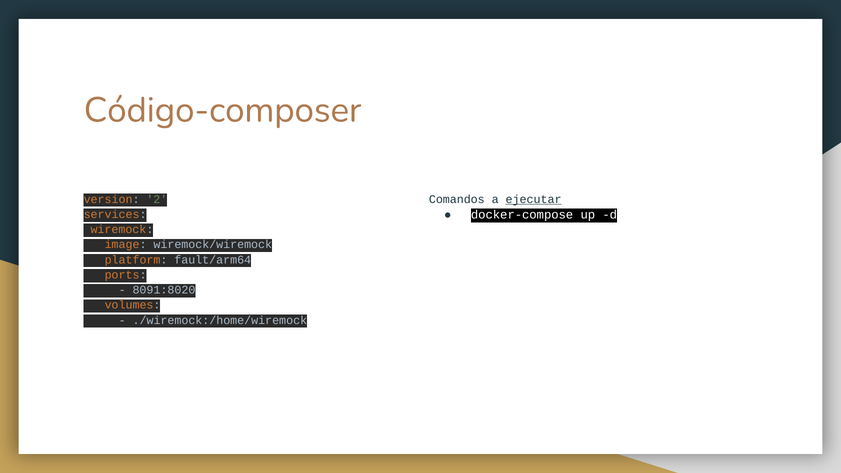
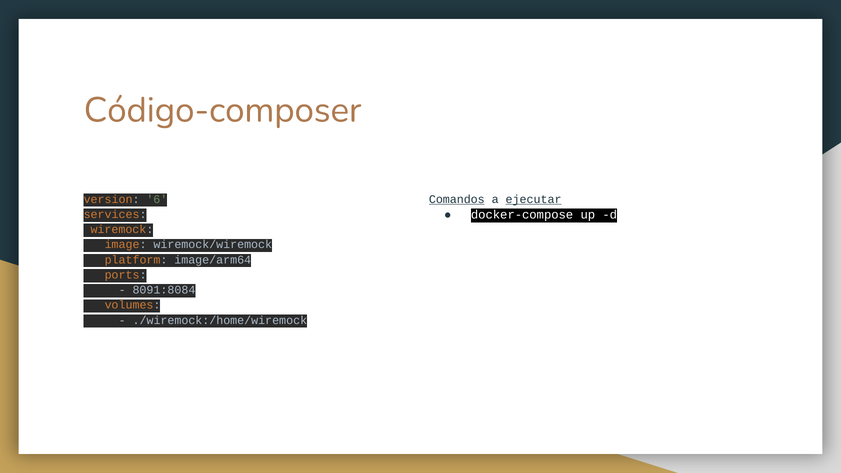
2: 2 -> 6
Comandos underline: none -> present
fault/arm64: fault/arm64 -> image/arm64
8091:8020: 8091:8020 -> 8091:8084
